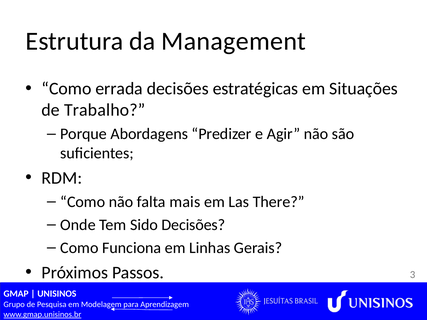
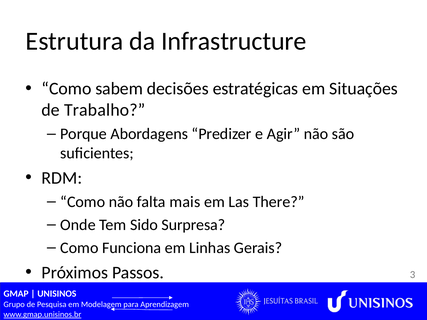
Management: Management -> Infrastructure
errada: errada -> sabem
Sido Decisões: Decisões -> Surpresa
